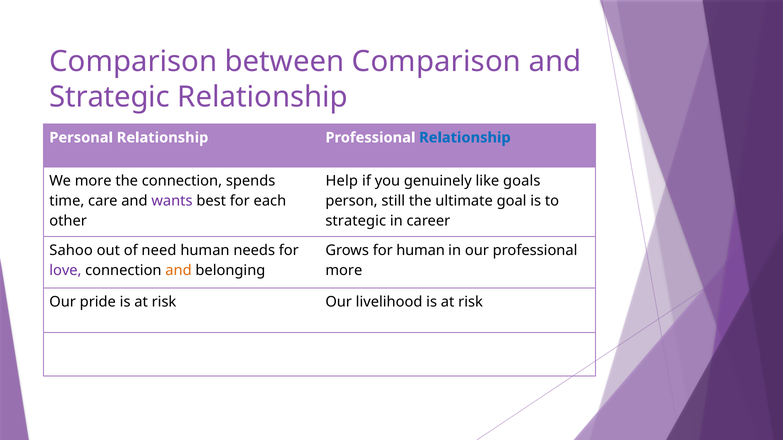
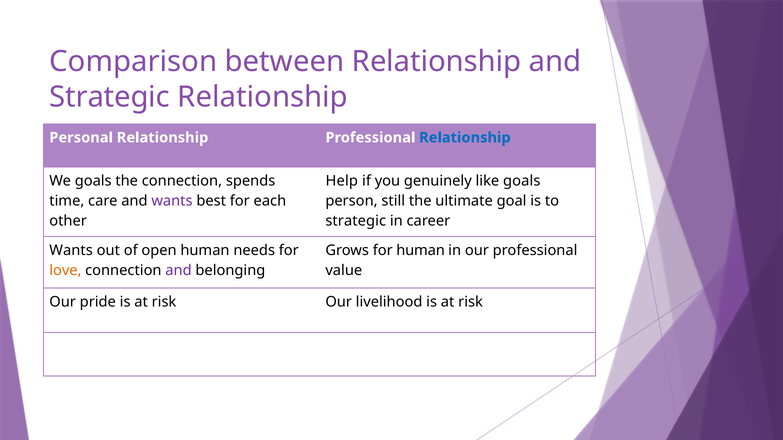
between Comparison: Comparison -> Relationship
We more: more -> goals
Sahoo at (71, 250): Sahoo -> Wants
need: need -> open
love colour: purple -> orange
and at (179, 270) colour: orange -> purple
more at (344, 270): more -> value
